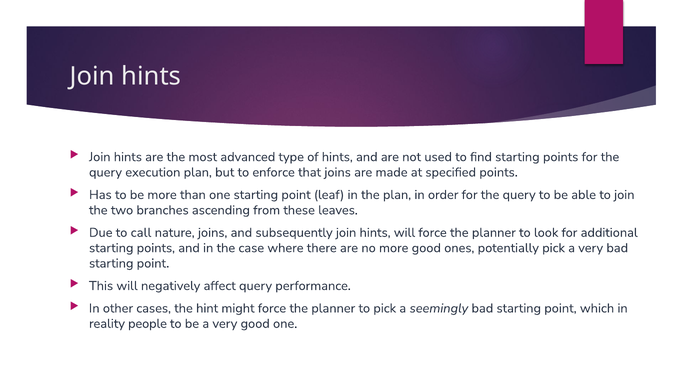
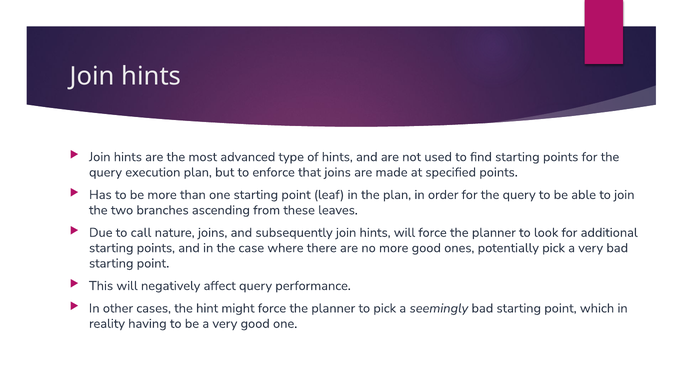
people: people -> having
